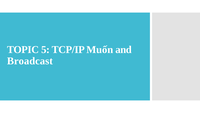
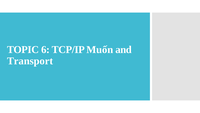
5: 5 -> 6
Broadcast: Broadcast -> Transport
